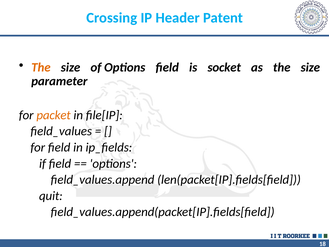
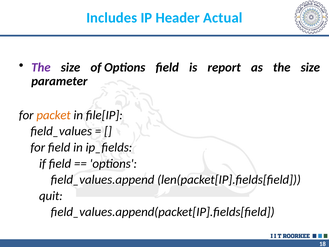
Crossing: Crossing -> Includes
Patent: Patent -> Actual
The at (41, 67) colour: orange -> purple
socket: socket -> report
